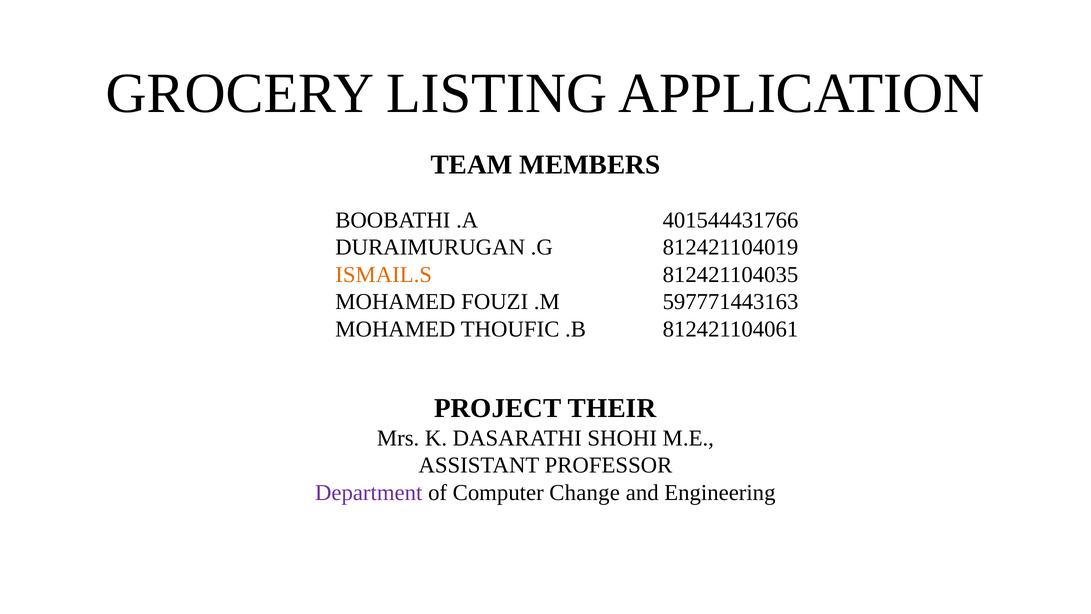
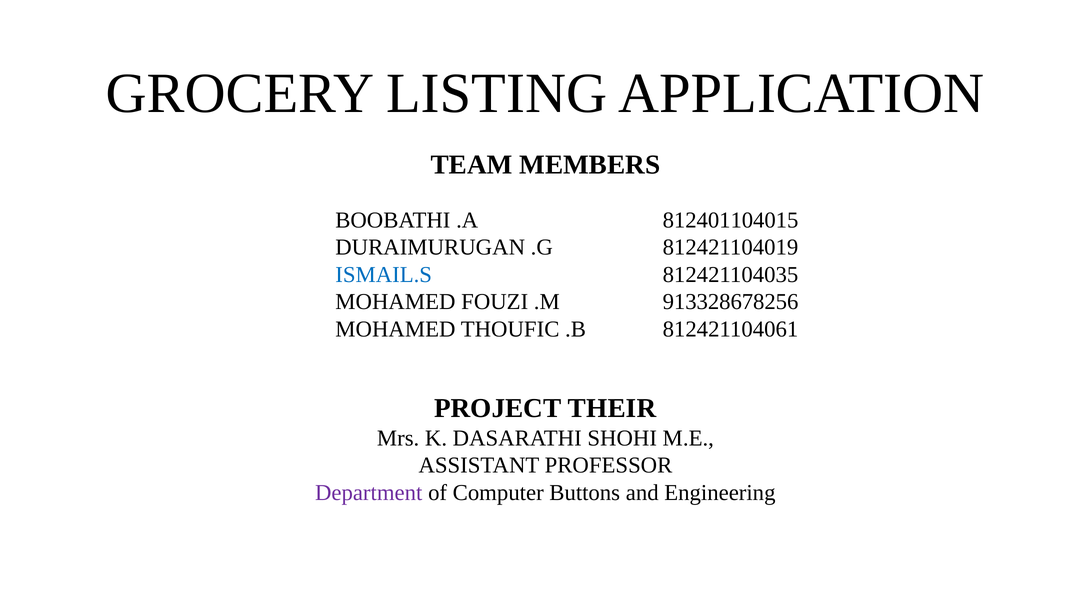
401544431766: 401544431766 -> 812401104015
ISMAIL.S colour: orange -> blue
597771443163: 597771443163 -> 913328678256
Change: Change -> Buttons
